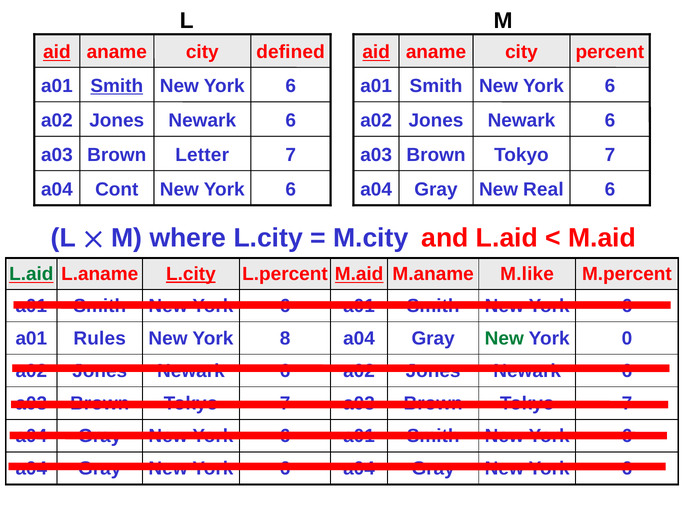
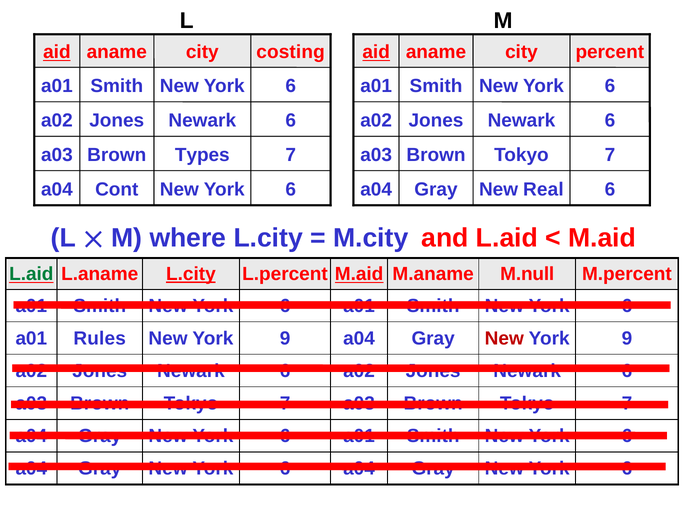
defined: defined -> costing
Smith at (117, 86) underline: present -> none
Letter: Letter -> Types
M.like: M.like -> M.null
8 at (285, 338): 8 -> 9
New at (504, 338) colour: green -> red
0 at (627, 338): 0 -> 9
